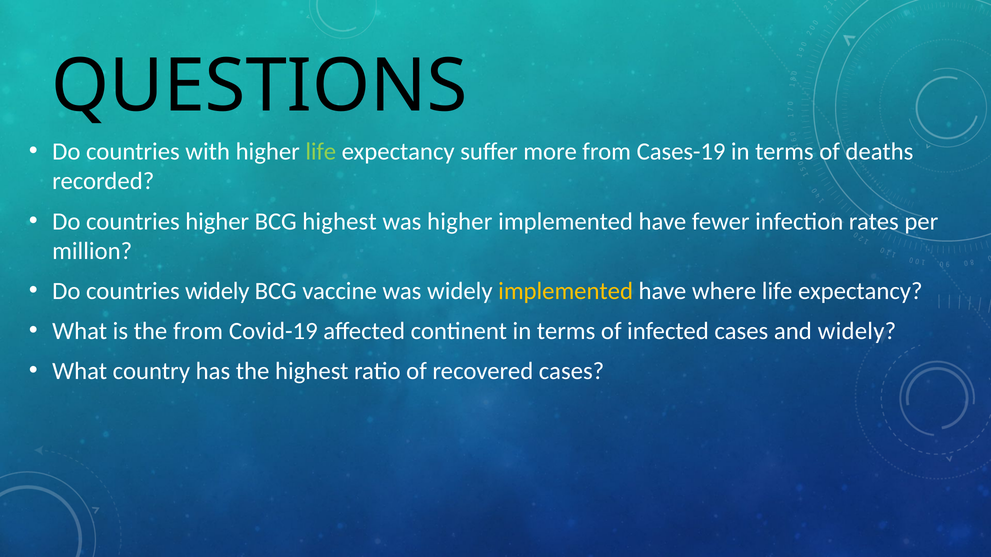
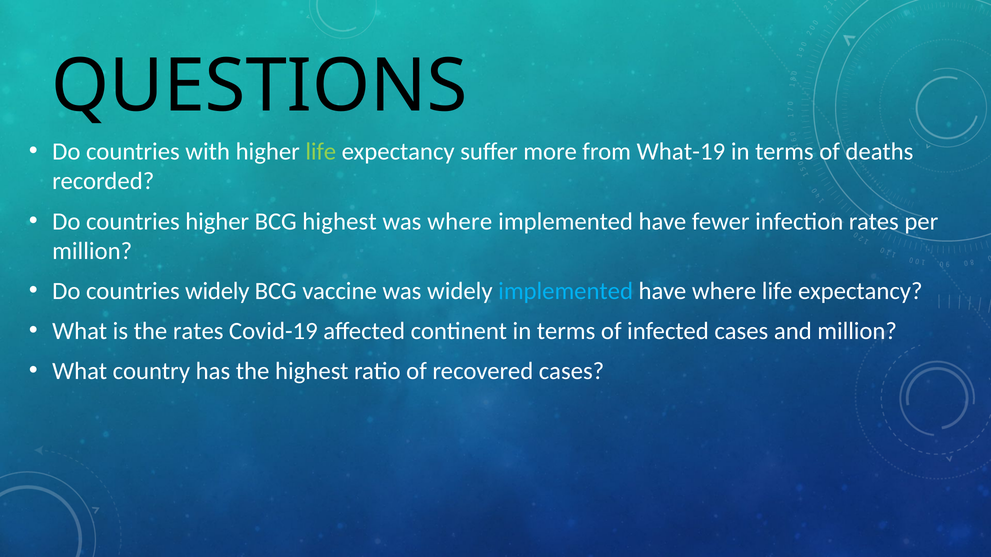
Cases-19: Cases-19 -> What-19
was higher: higher -> where
implemented at (566, 291) colour: yellow -> light blue
the from: from -> rates
and widely: widely -> million
